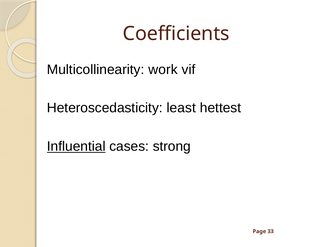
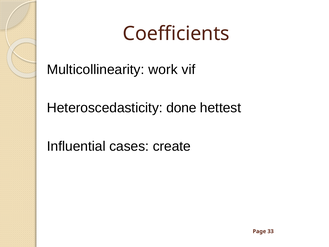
least: least -> done
Influential underline: present -> none
strong: strong -> create
